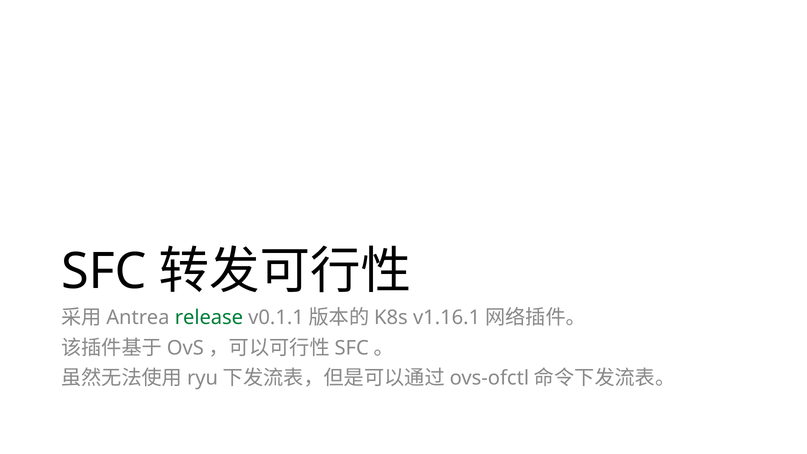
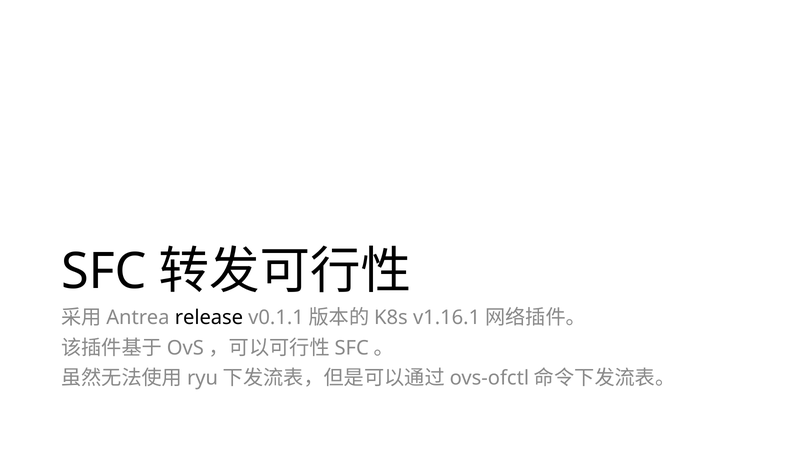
release colour: green -> black
